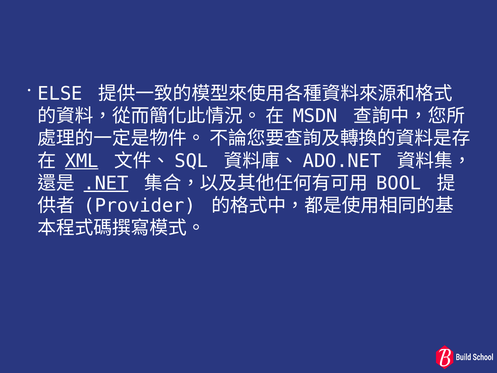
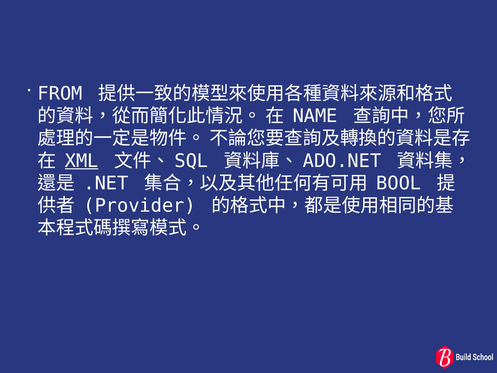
ELSE: ELSE -> FROM
MSDN: MSDN -> NAME
.NET underline: present -> none
